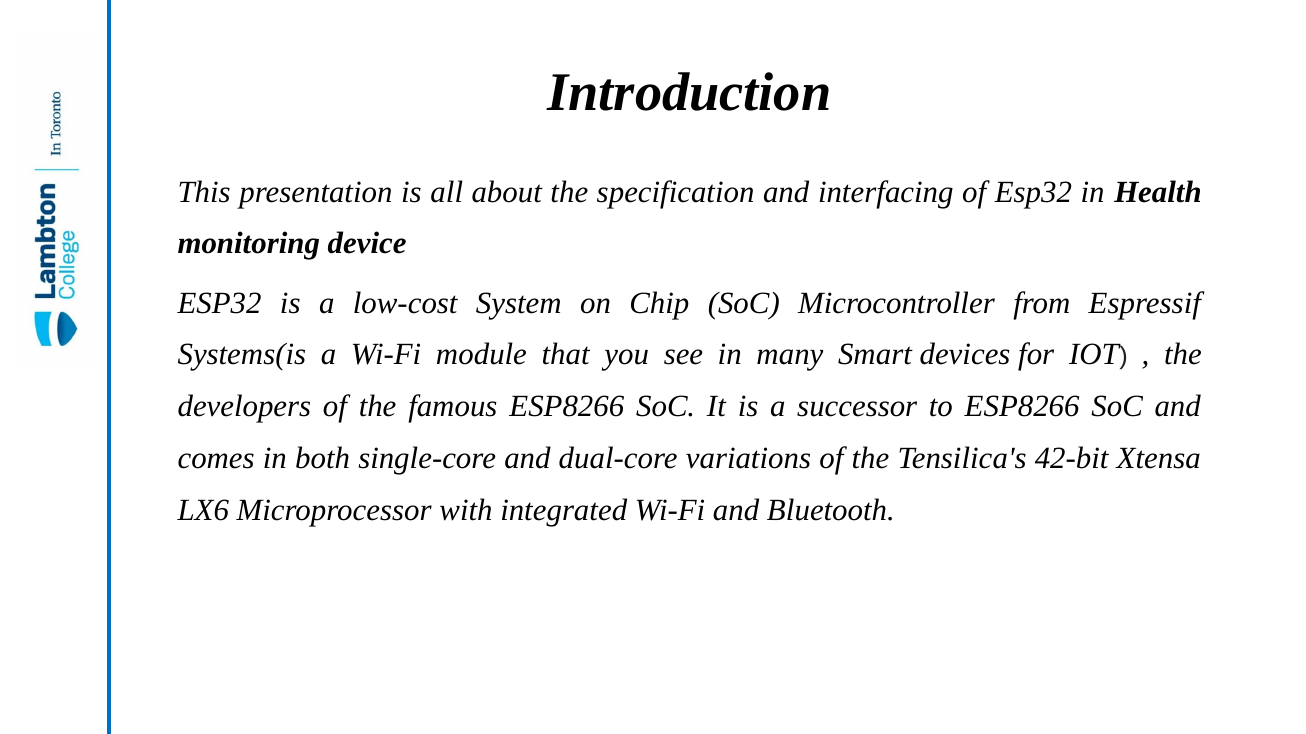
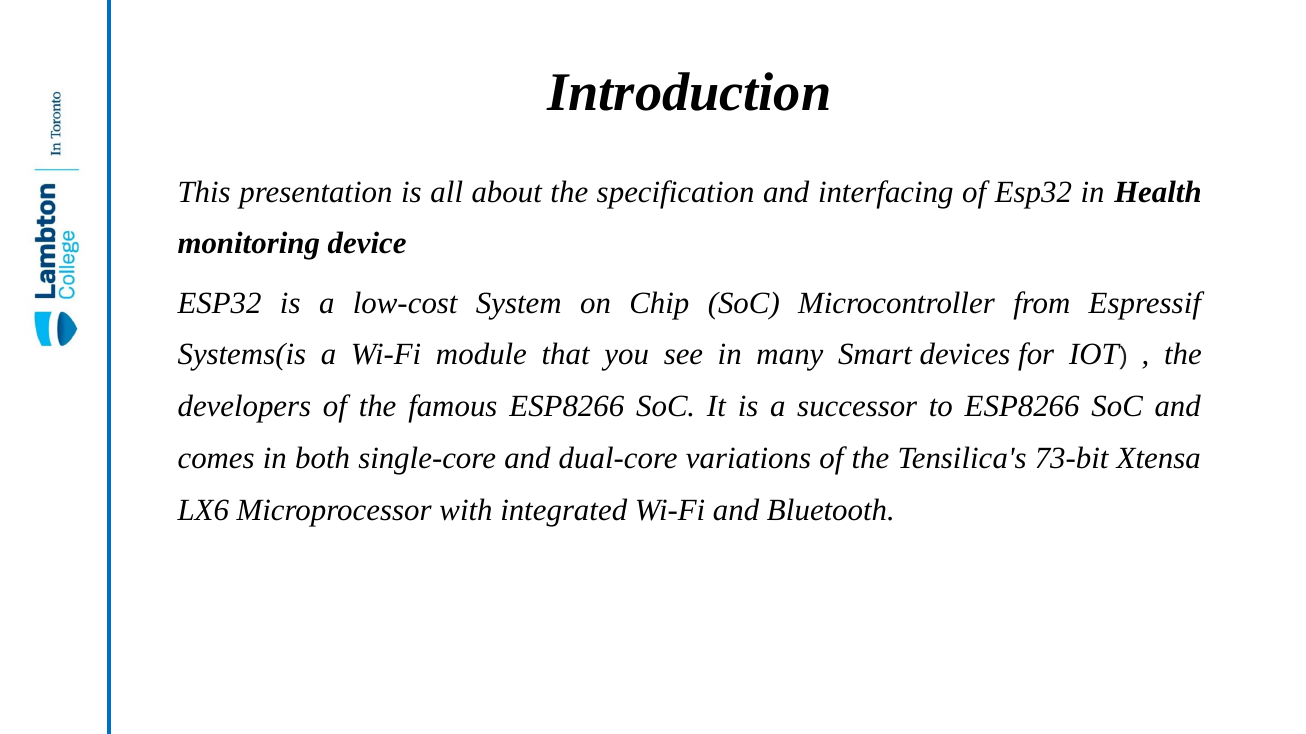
42-bit: 42-bit -> 73-bit
